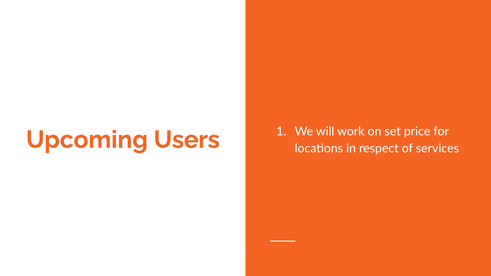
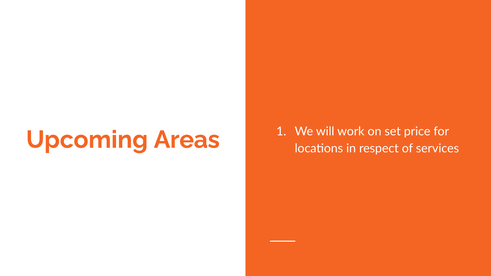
Users: Users -> Areas
